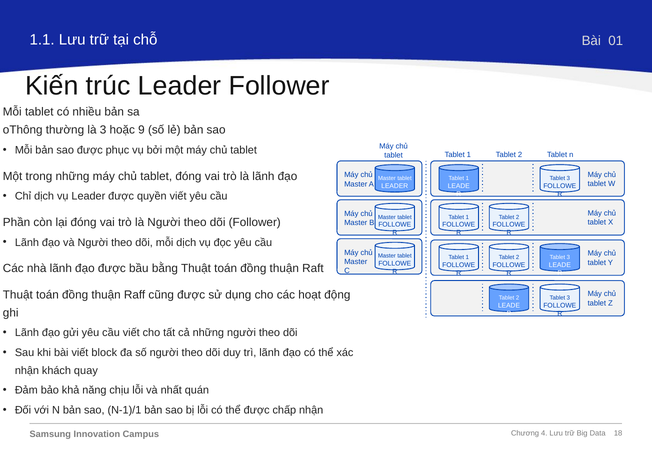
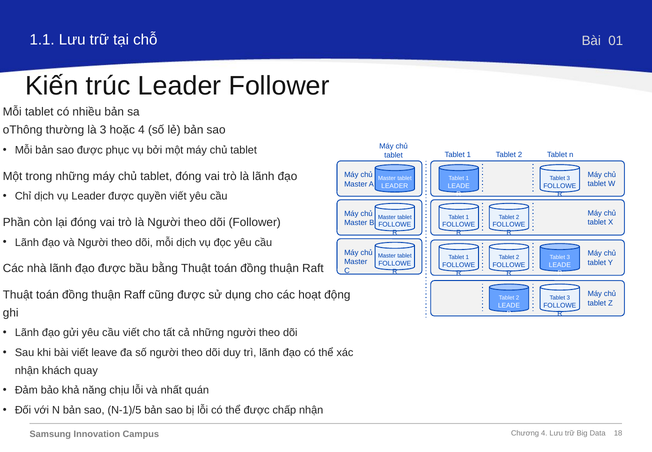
hoặc 9: 9 -> 4
block: block -> leave
N-1)/1: N-1)/1 -> N-1)/5
